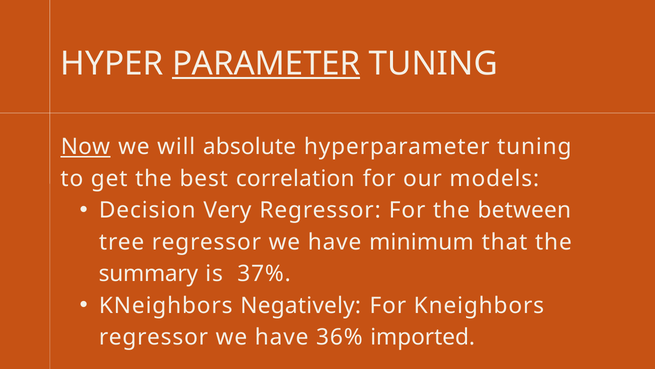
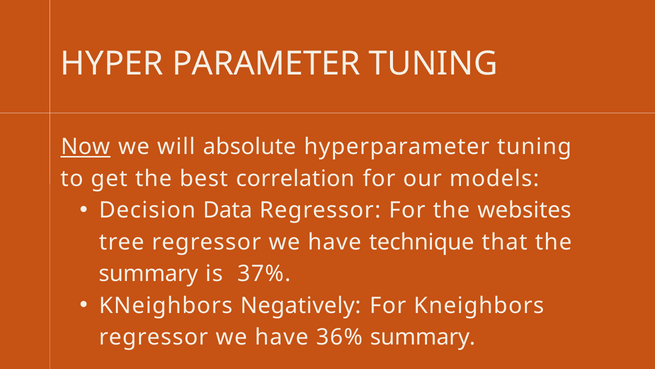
PARAMETER underline: present -> none
Very: Very -> Data
between: between -> websites
minimum: minimum -> technique
36% imported: imported -> summary
